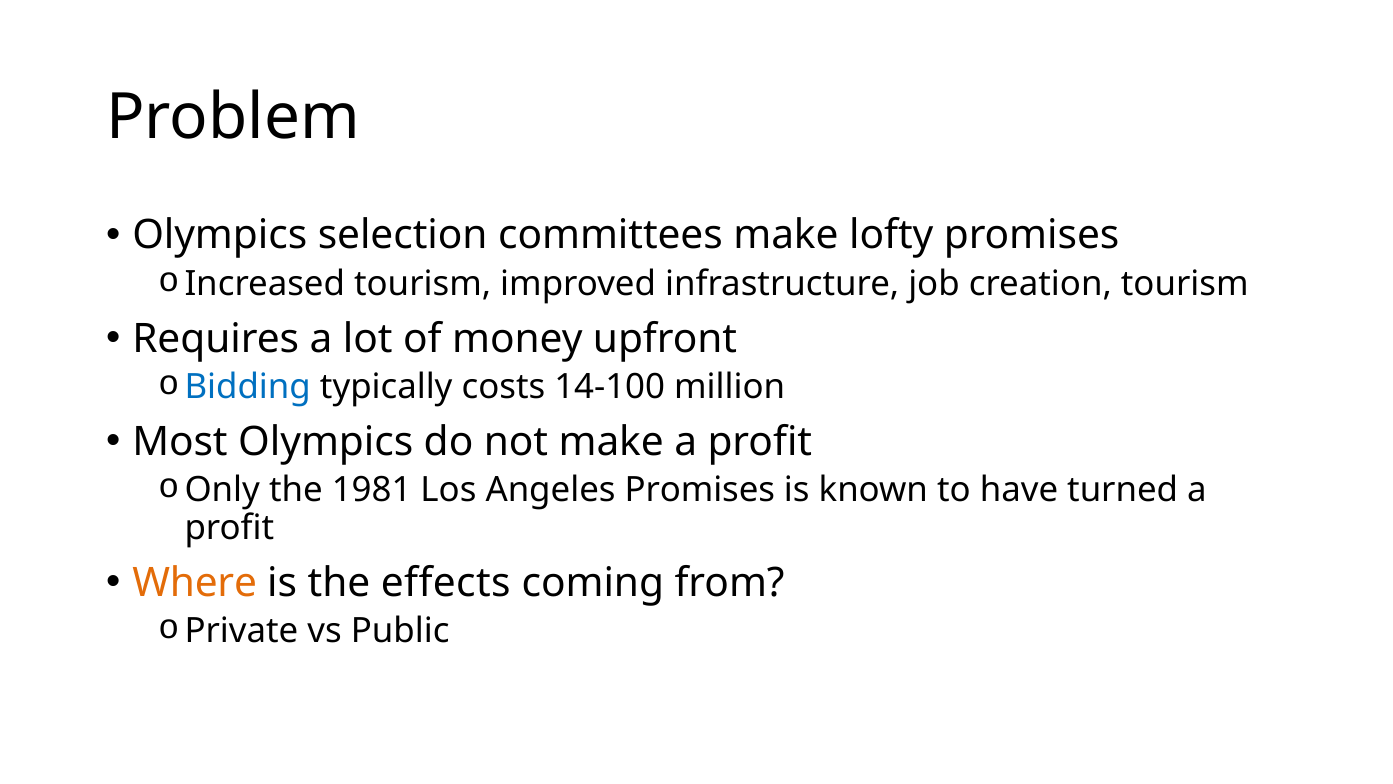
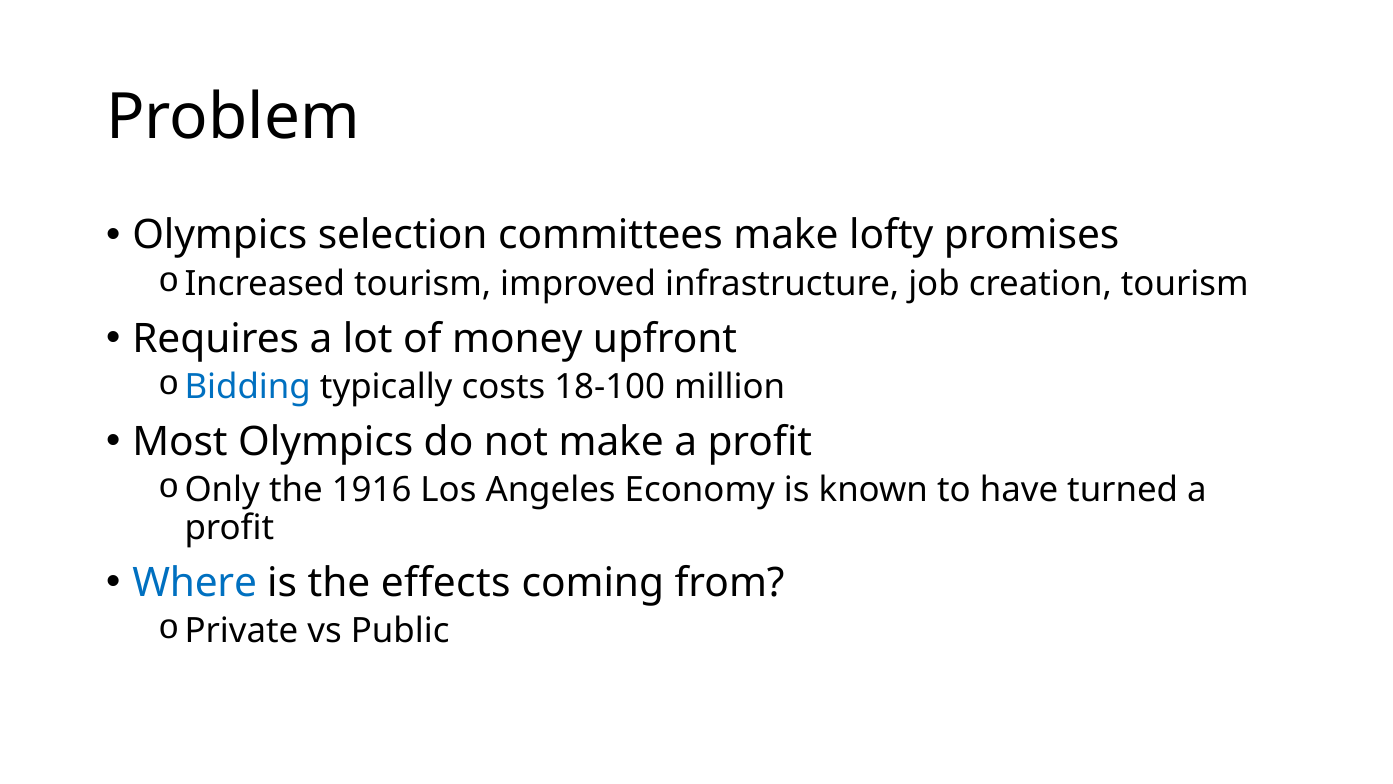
14-100: 14-100 -> 18-100
1981: 1981 -> 1916
Angeles Promises: Promises -> Economy
Where colour: orange -> blue
